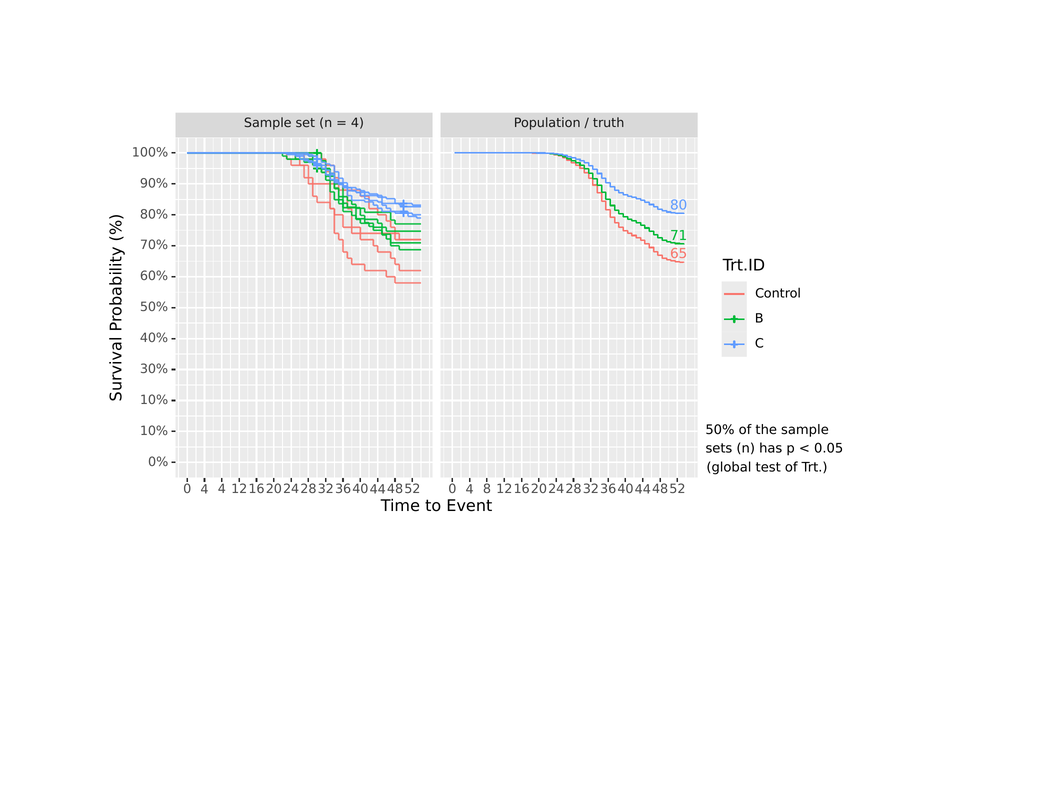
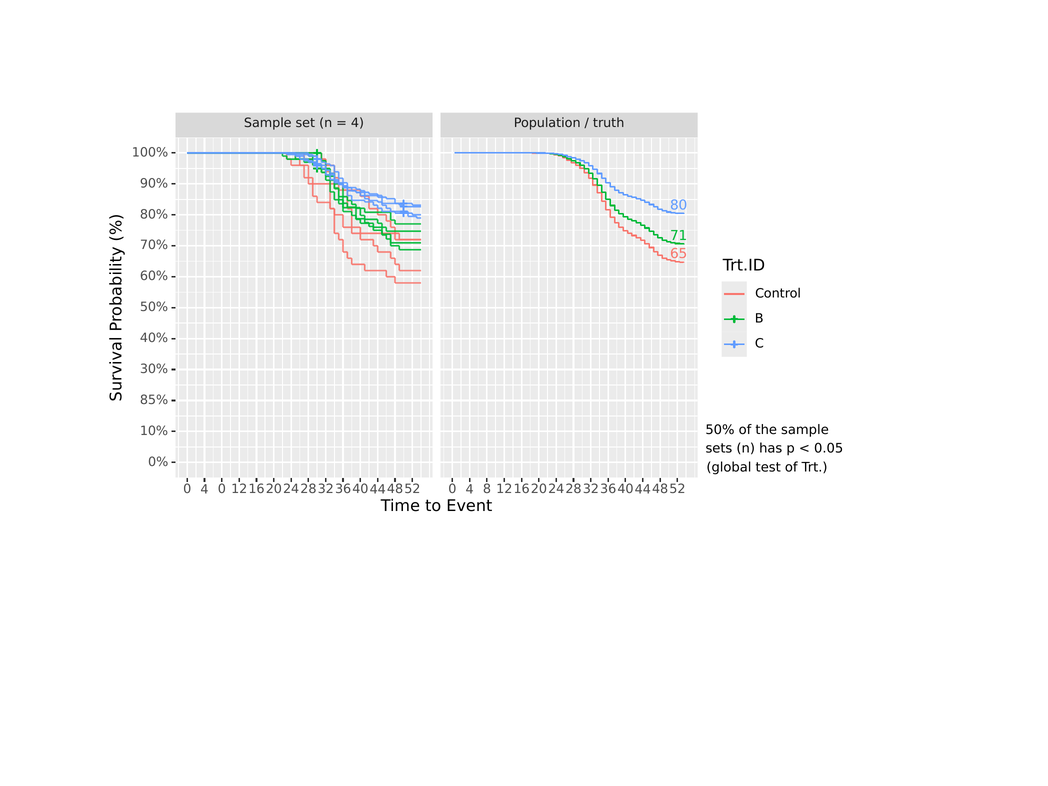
10% at (154, 400): 10% -> 85%
4 4: 4 -> 0
